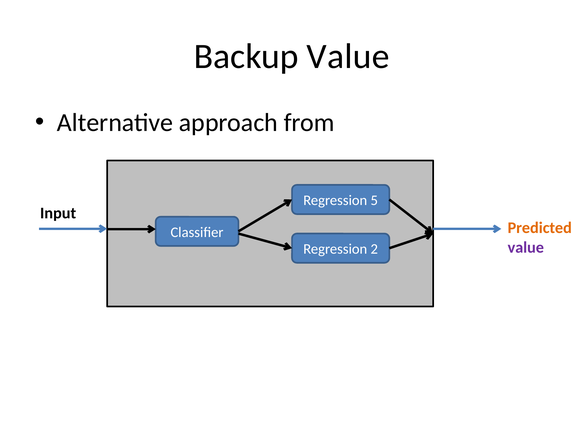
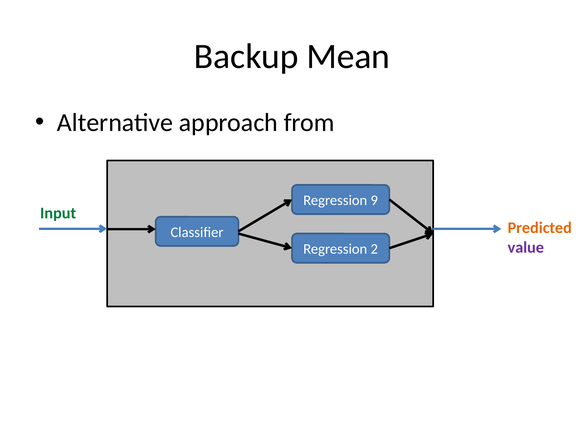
Backup Value: Value -> Mean
5: 5 -> 9
Input colour: black -> green
